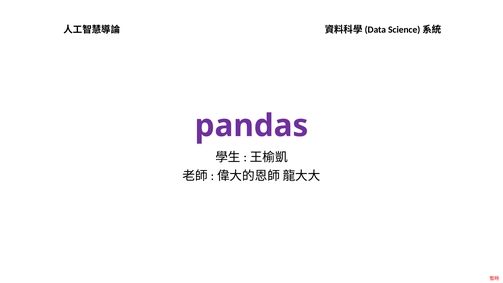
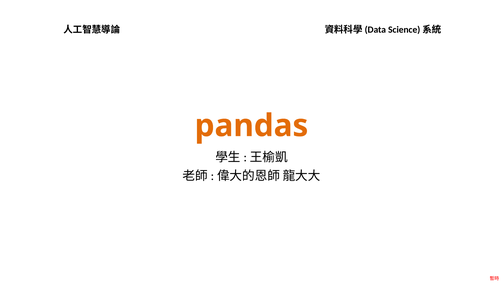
pandas colour: purple -> orange
